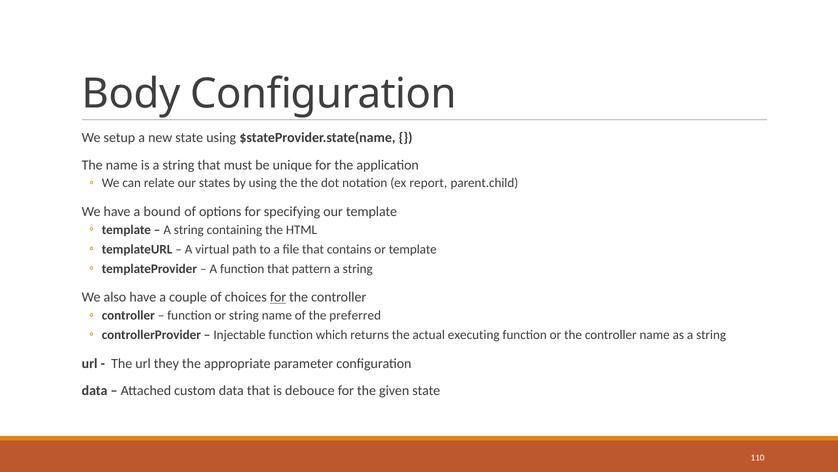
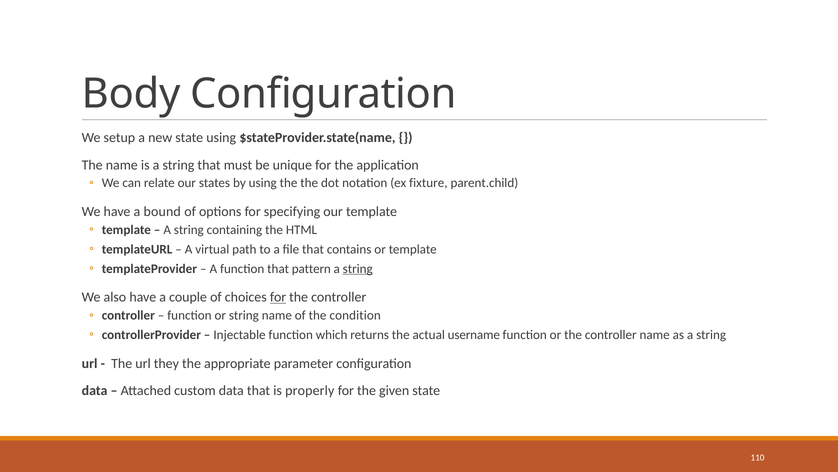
report: report -> fixture
string at (358, 268) underline: none -> present
preferred: preferred -> condition
executing: executing -> username
debouce: debouce -> properly
